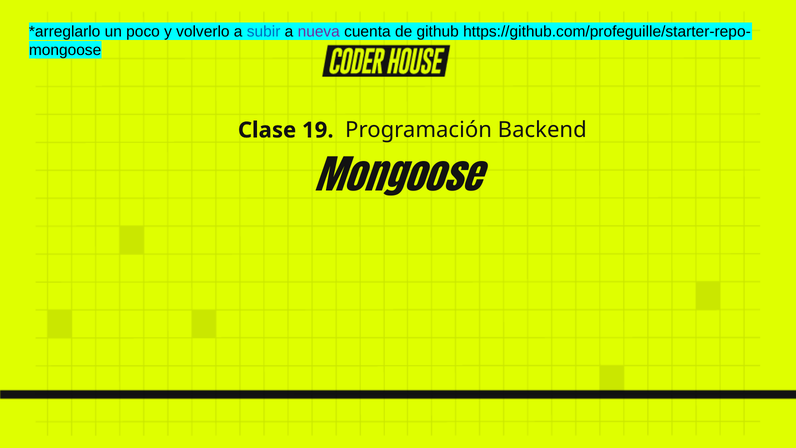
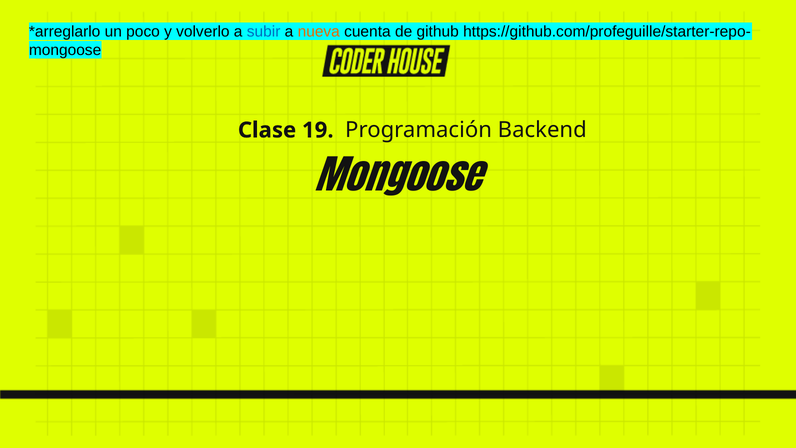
nueva colour: purple -> orange
